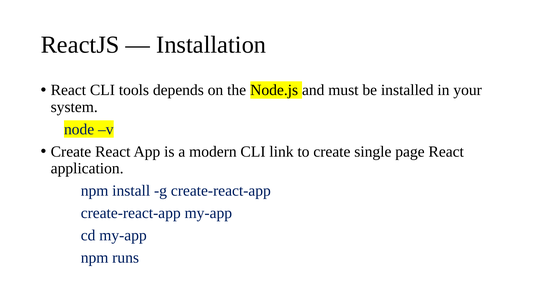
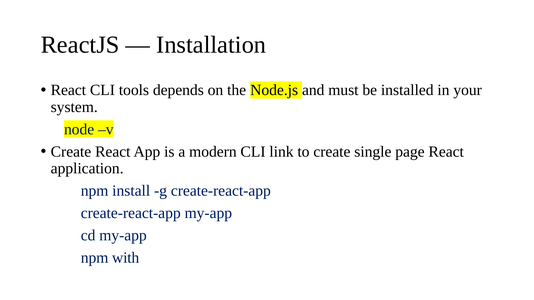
runs: runs -> with
